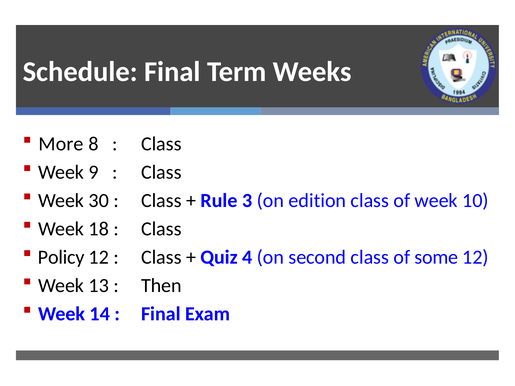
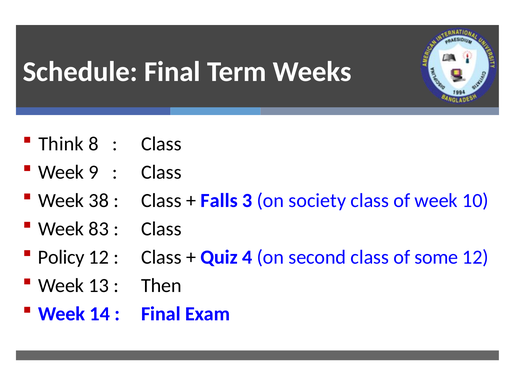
More: More -> Think
30: 30 -> 38
Rule: Rule -> Falls
edition: edition -> society
18: 18 -> 83
